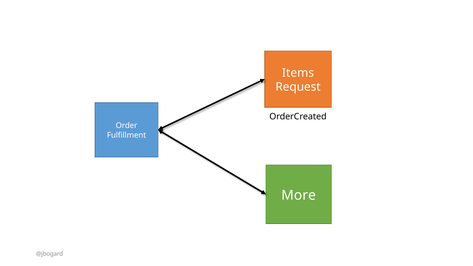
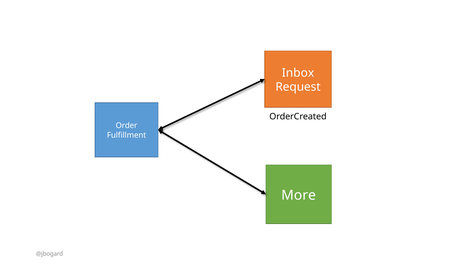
Items: Items -> Inbox
